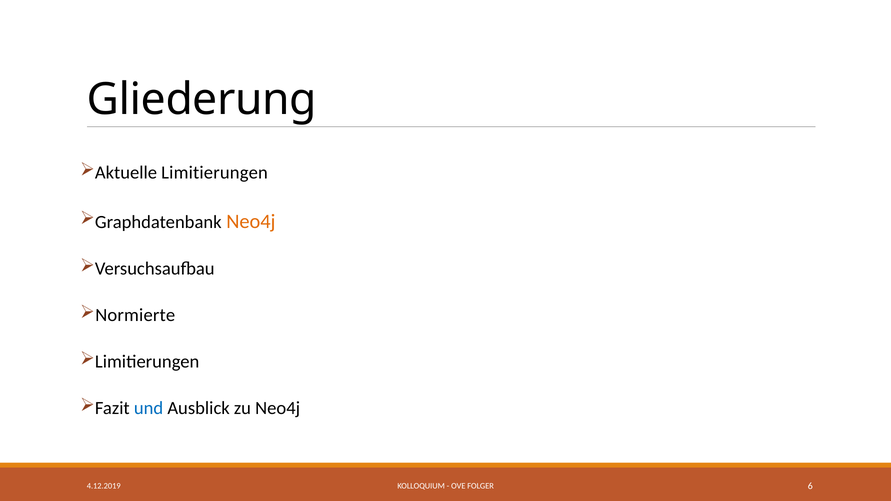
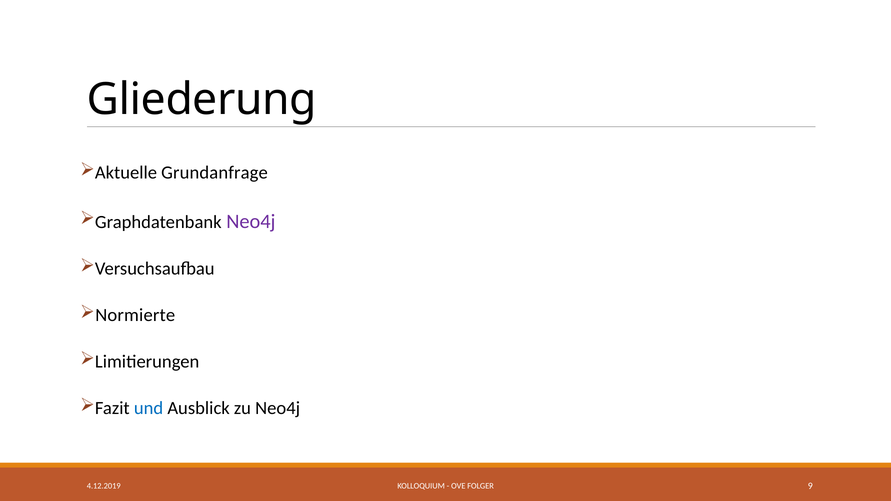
Aktuelle Limitierungen: Limitierungen -> Grundanfrage
Neo4j at (251, 221) colour: orange -> purple
6: 6 -> 9
